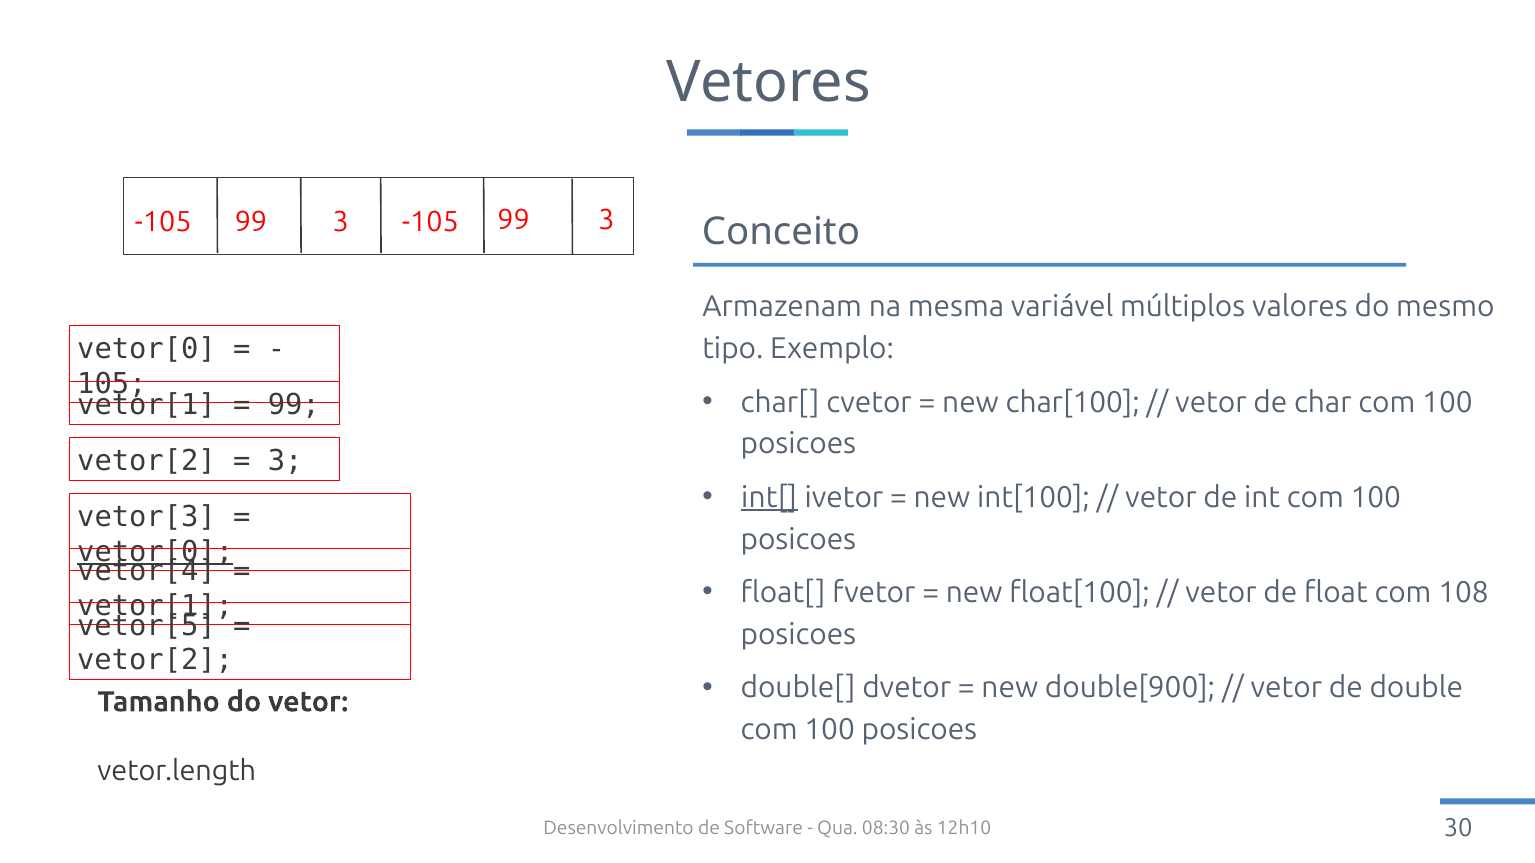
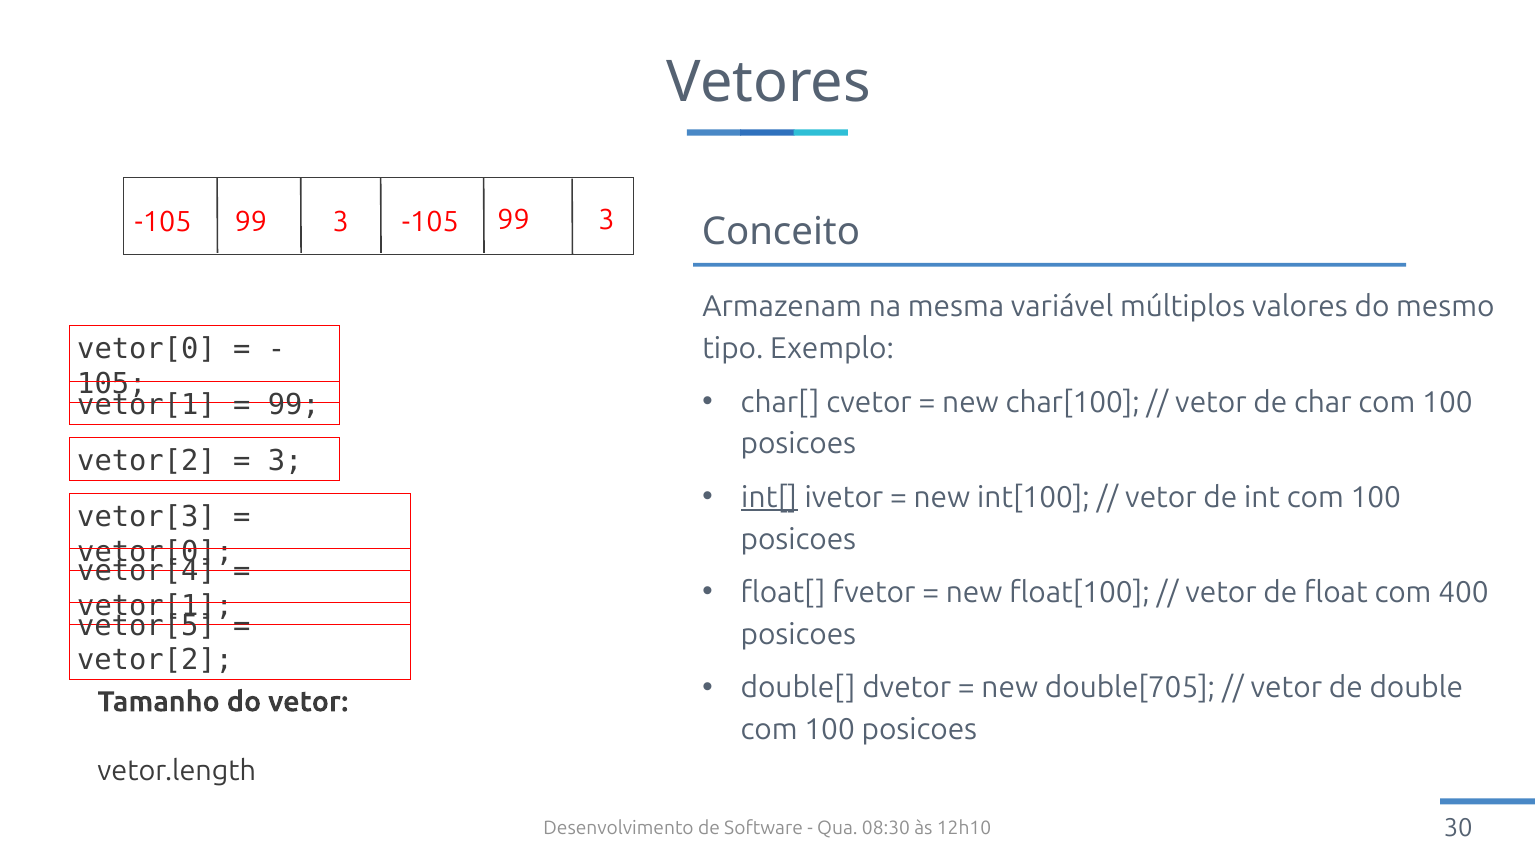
vetor[0 at (155, 552) underline: present -> none
108: 108 -> 400
double[900: double[900 -> double[705
